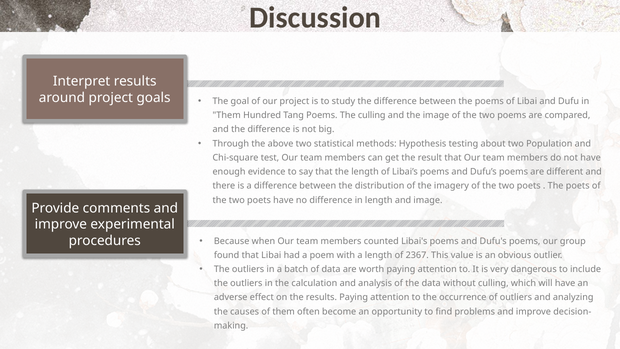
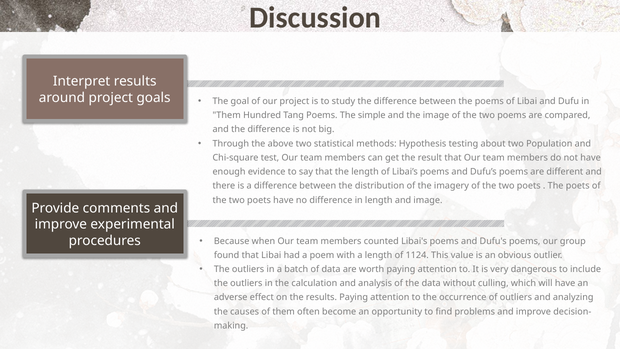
The culling: culling -> simple
2367: 2367 -> 1124
